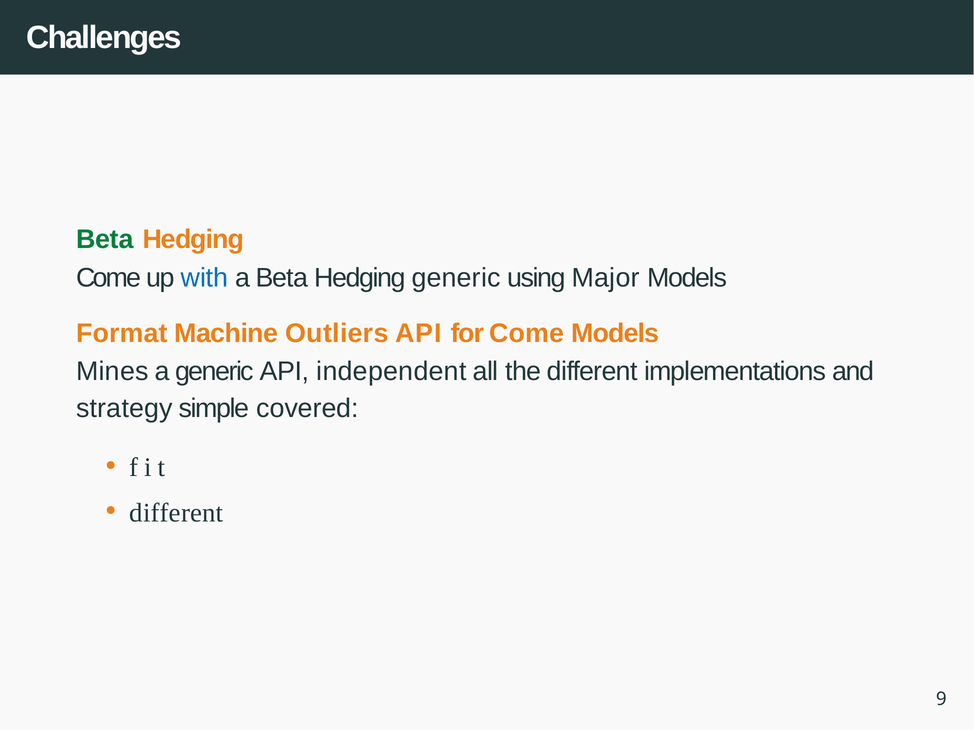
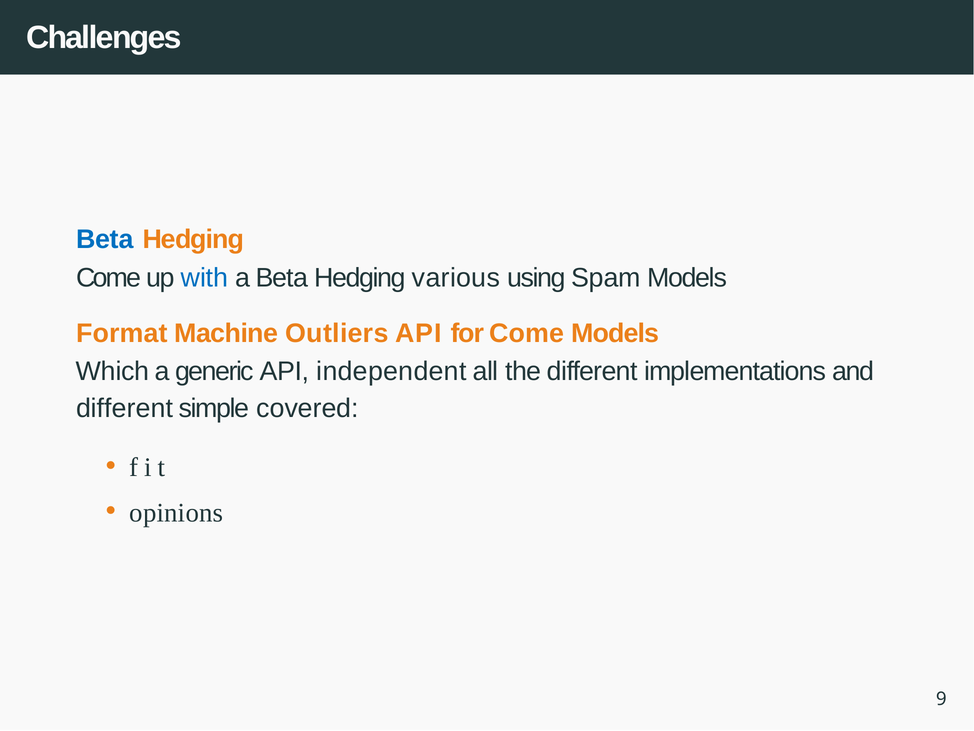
Beta at (105, 239) colour: green -> blue
Hedging generic: generic -> various
Major: Major -> Spam
Mines: Mines -> Which
strategy at (124, 408): strategy -> different
different at (176, 513): different -> opinions
